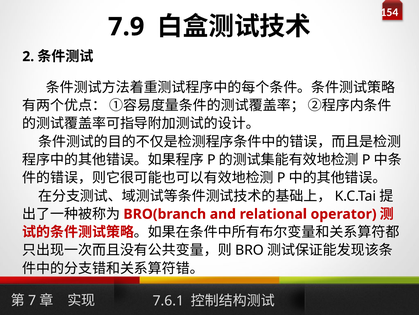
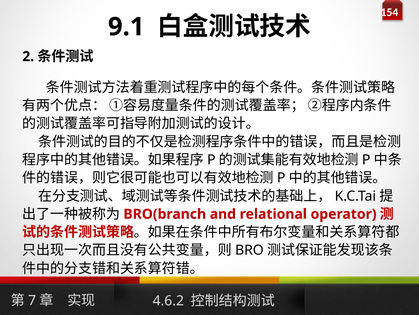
7.9: 7.9 -> 9.1
7.6.1: 7.6.1 -> 4.6.2
